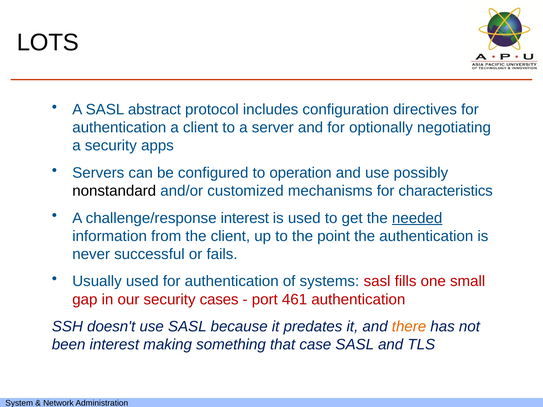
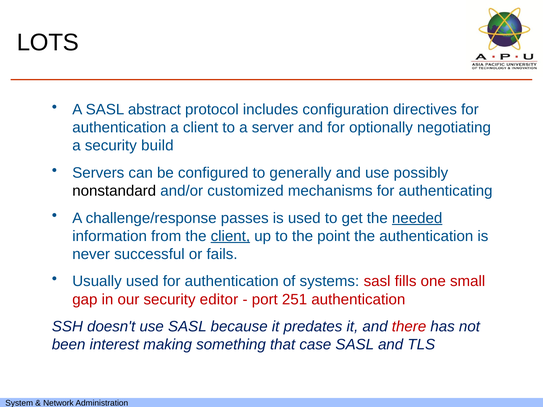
apps: apps -> build
operation: operation -> generally
characteristics: characteristics -> authenticating
challenge/response interest: interest -> passes
client at (230, 236) underline: none -> present
cases: cases -> editor
461: 461 -> 251
there colour: orange -> red
